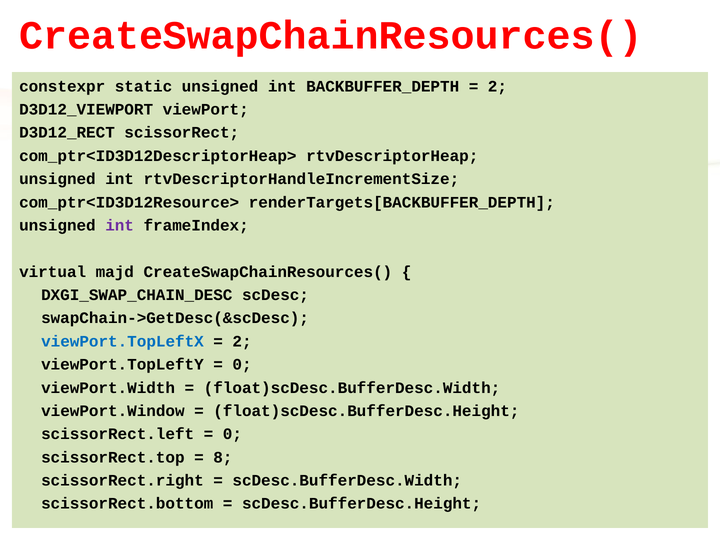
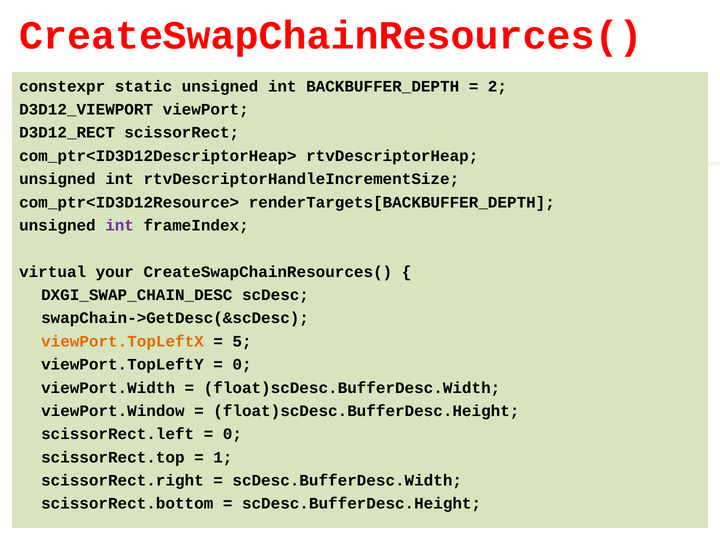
majd: majd -> your
viewPort.TopLeftX colour: blue -> orange
2 at (242, 341): 2 -> 5
8: 8 -> 1
